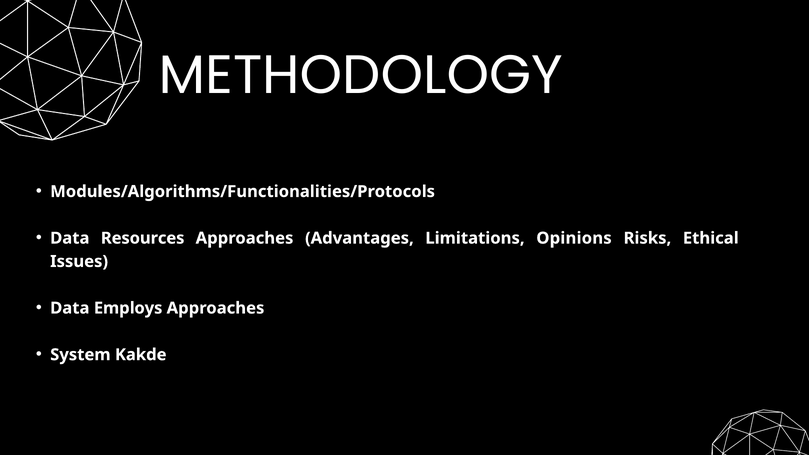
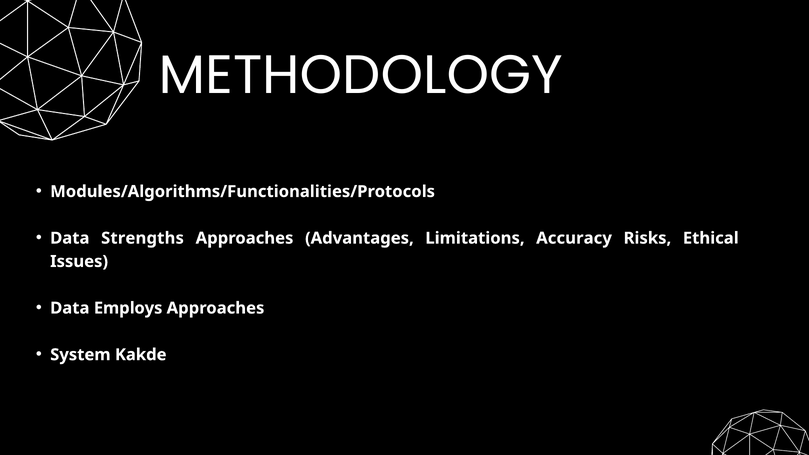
Resources: Resources -> Strengths
Opinions: Opinions -> Accuracy
